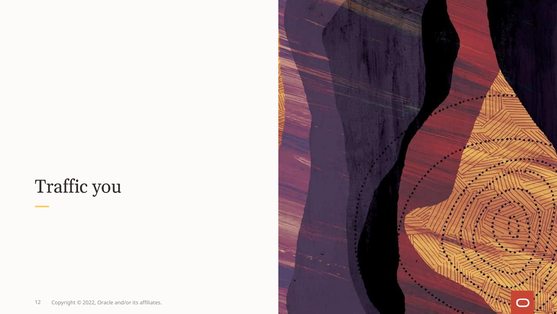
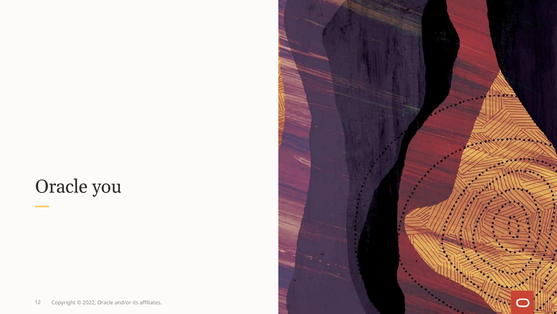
Traffic at (61, 186): Traffic -> Oracle
